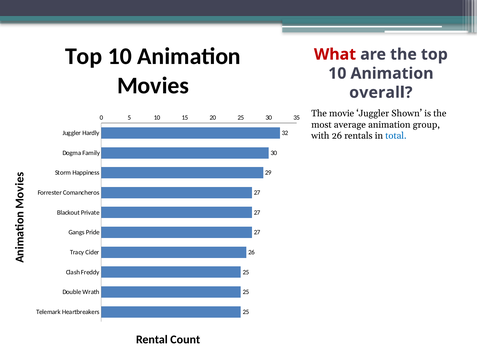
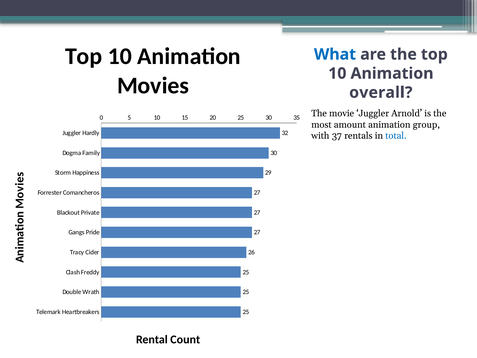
What colour: red -> blue
Shown: Shown -> Arnold
average: average -> amount
with 26: 26 -> 37
